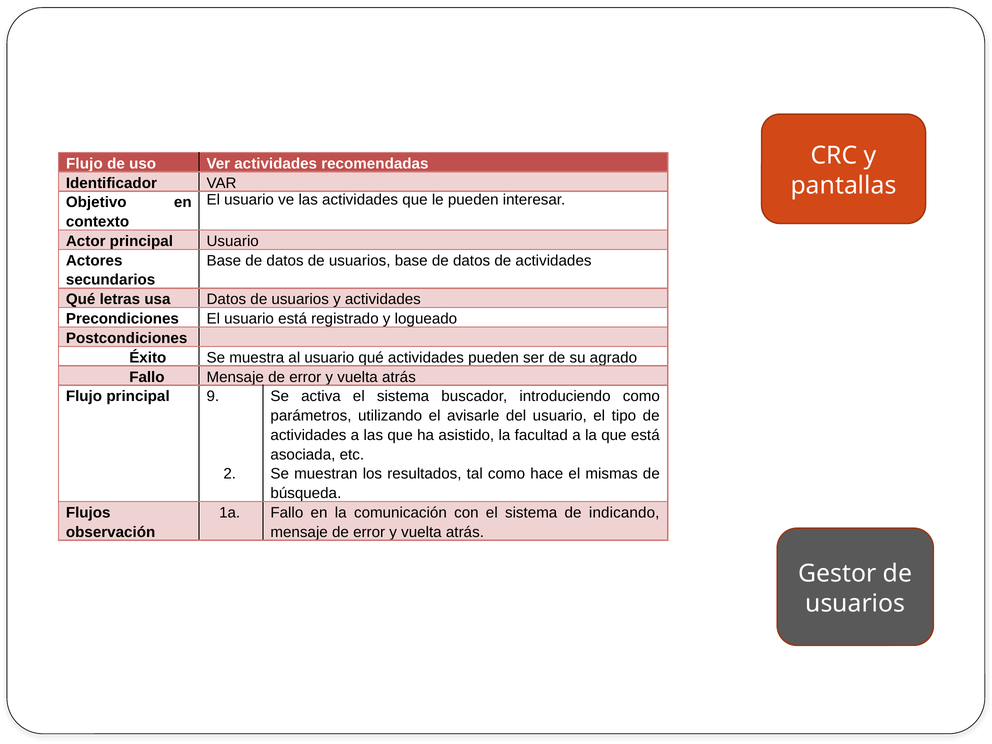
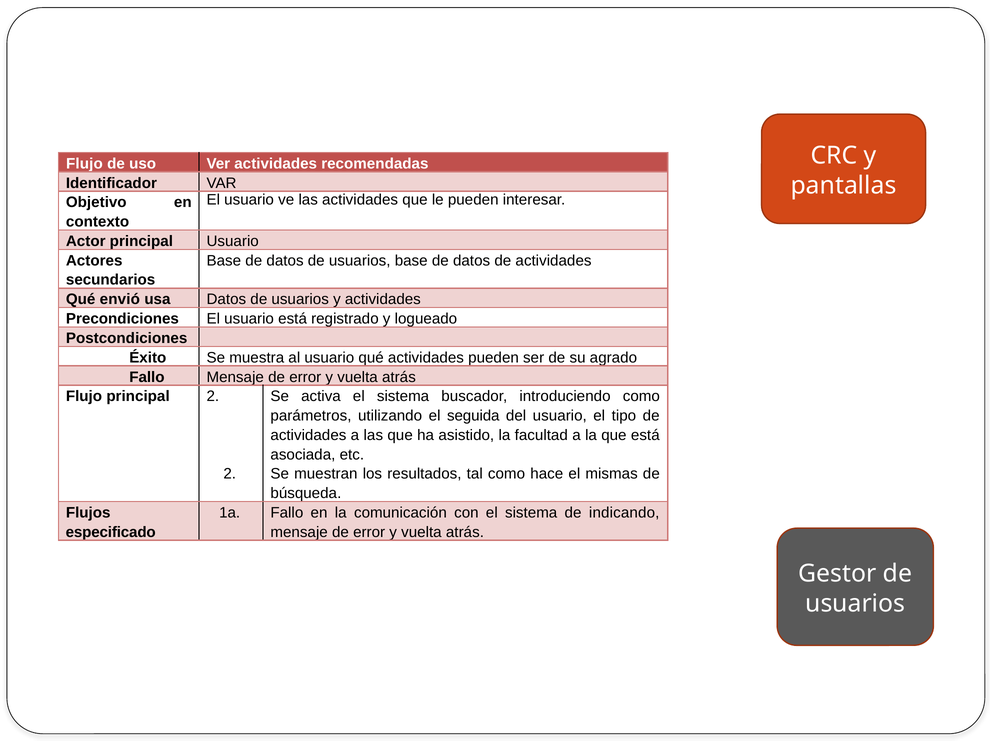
letras: letras -> envió
principal 9: 9 -> 2
avisarle: avisarle -> seguida
observación: observación -> especificado
